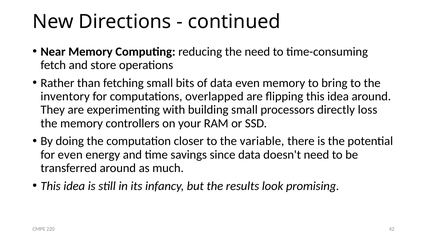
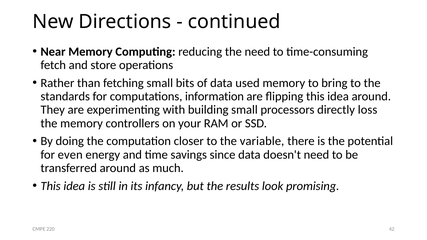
data even: even -> used
inventory: inventory -> standards
overlapped: overlapped -> information
